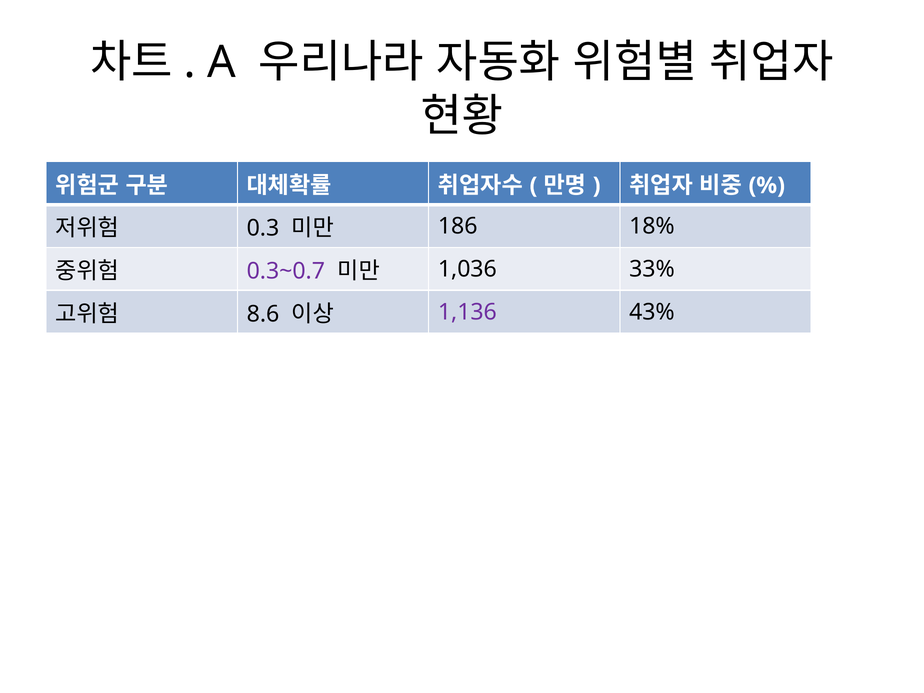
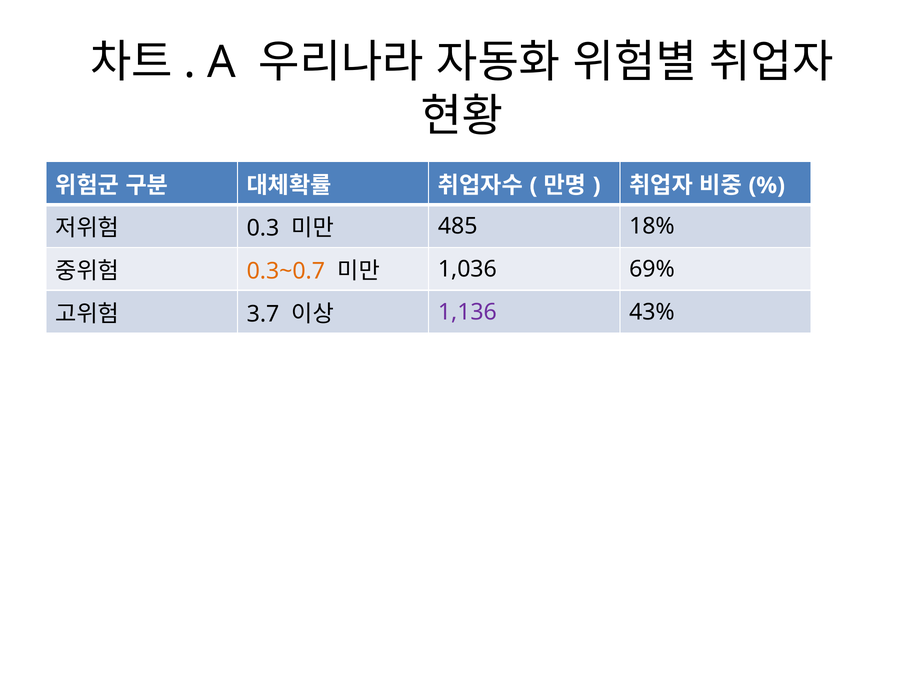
186: 186 -> 485
0.3~0.7 colour: purple -> orange
33%: 33% -> 69%
8.6: 8.6 -> 3.7
